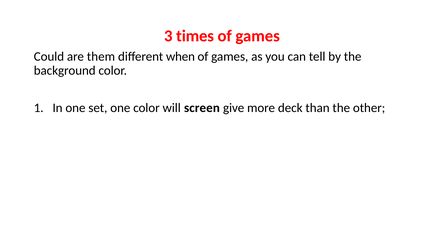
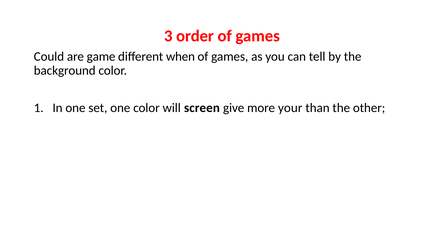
times: times -> order
them: them -> game
deck: deck -> your
